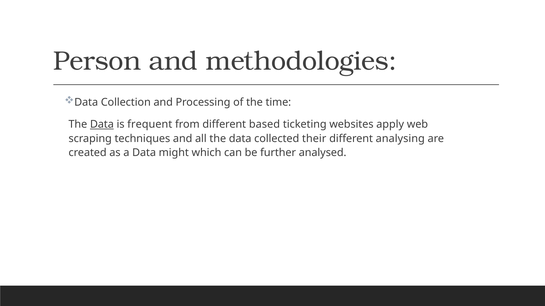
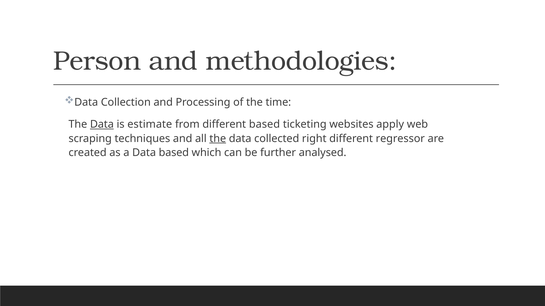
frequent: frequent -> estimate
the at (218, 139) underline: none -> present
their: their -> right
analysing: analysing -> regressor
Data might: might -> based
